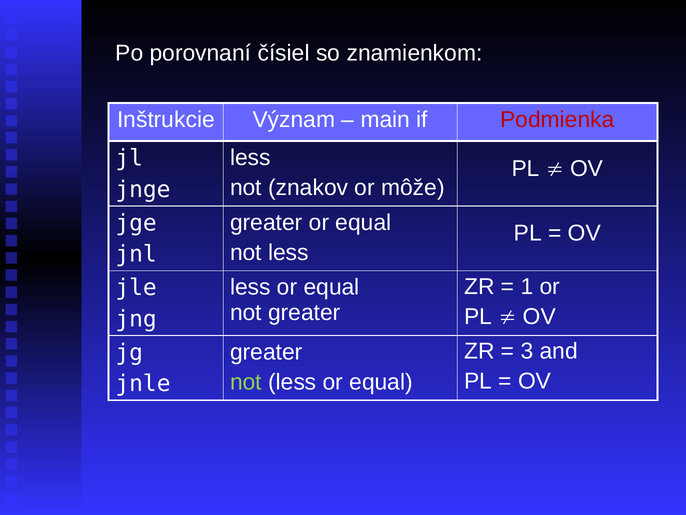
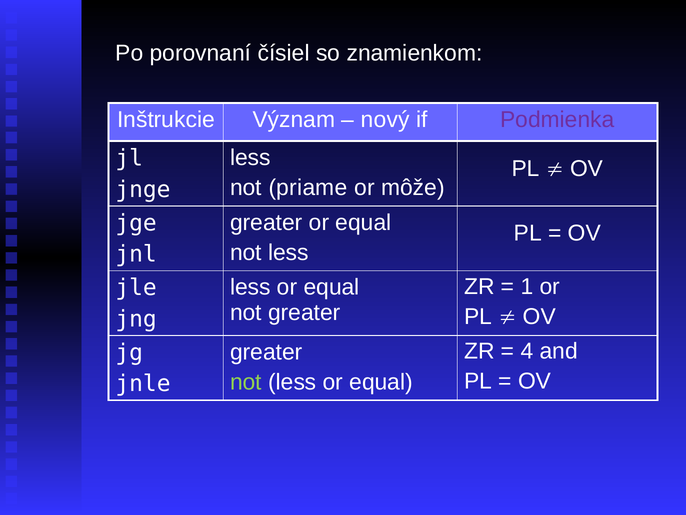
main: main -> nový
Podmienka colour: red -> purple
znakov: znakov -> priame
3: 3 -> 4
